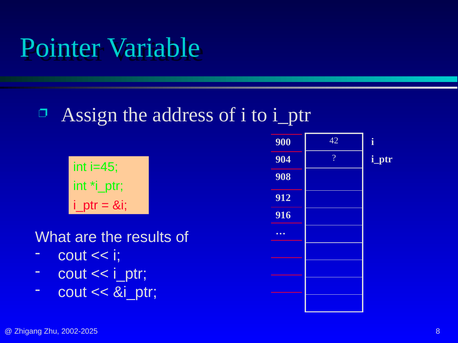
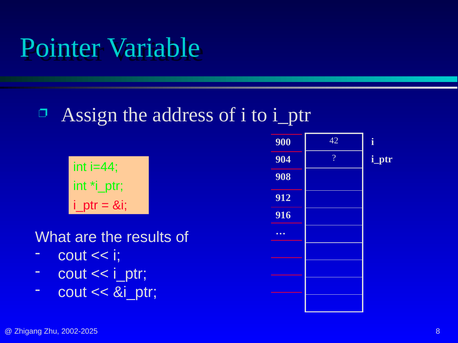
i=45: i=45 -> i=44
